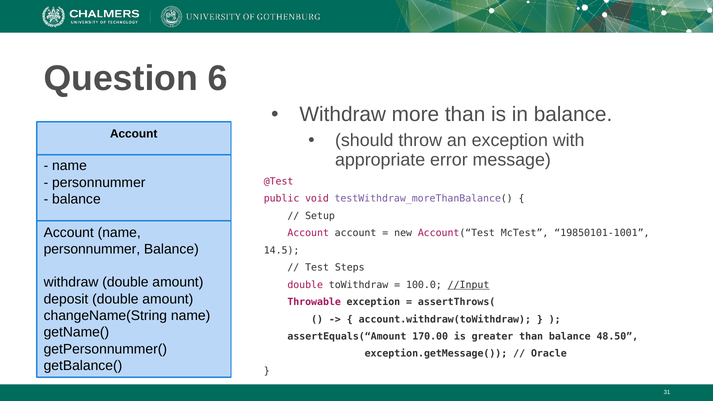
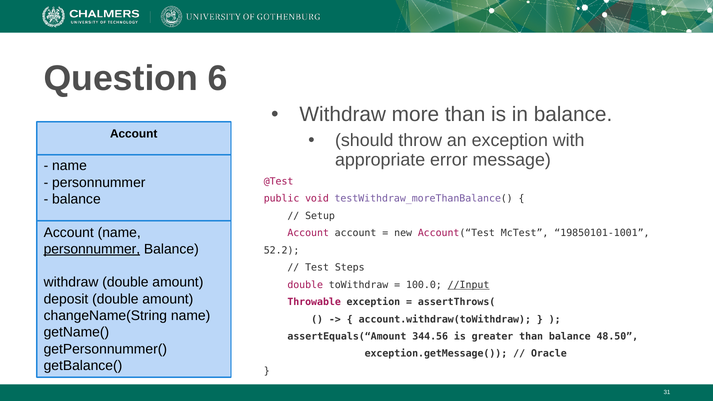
personnummer at (92, 249) underline: none -> present
14.5: 14.5 -> 52.2
170.00: 170.00 -> 344.56
